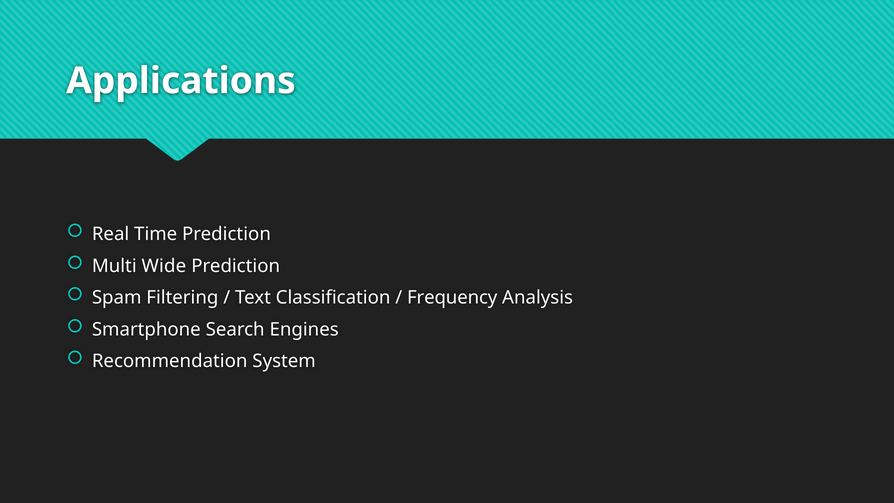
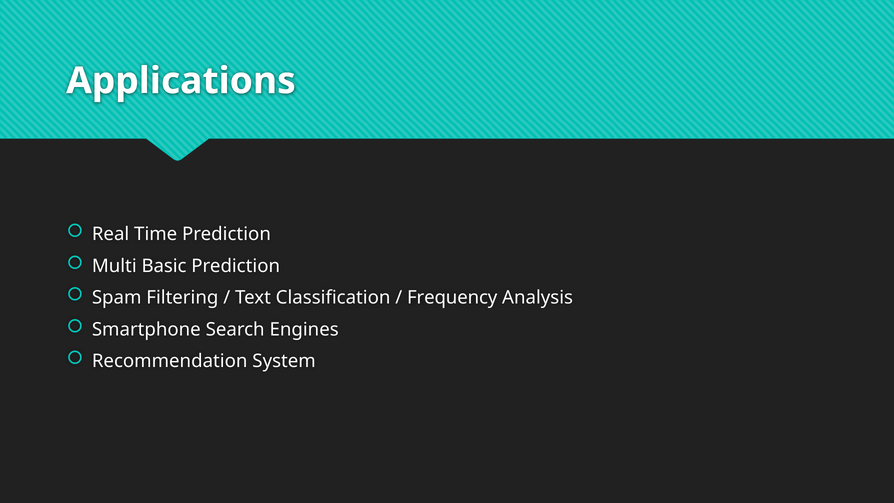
Wide: Wide -> Basic
